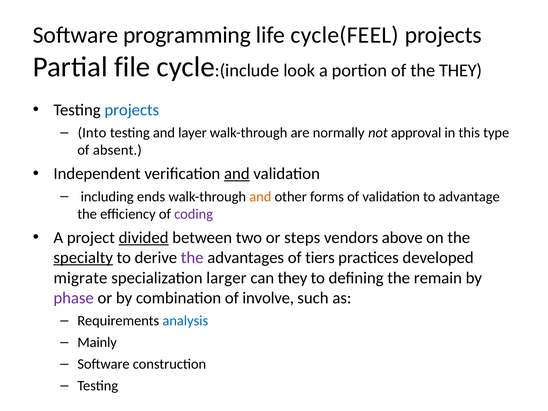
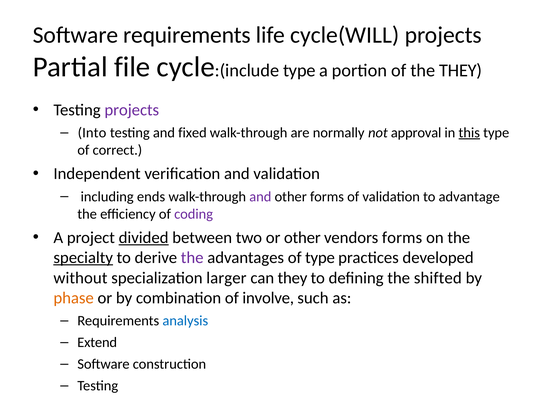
Software programming: programming -> requirements
cycle(FEEL: cycle(FEEL -> cycle(WILL
look at (299, 70): look -> type
projects at (132, 110) colour: blue -> purple
layer: layer -> fixed
this underline: none -> present
absent: absent -> correct
and at (237, 174) underline: present -> none
and at (260, 197) colour: orange -> purple
or steps: steps -> other
vendors above: above -> forms
of tiers: tiers -> type
migrate: migrate -> without
remain: remain -> shifted
phase colour: purple -> orange
Mainly: Mainly -> Extend
